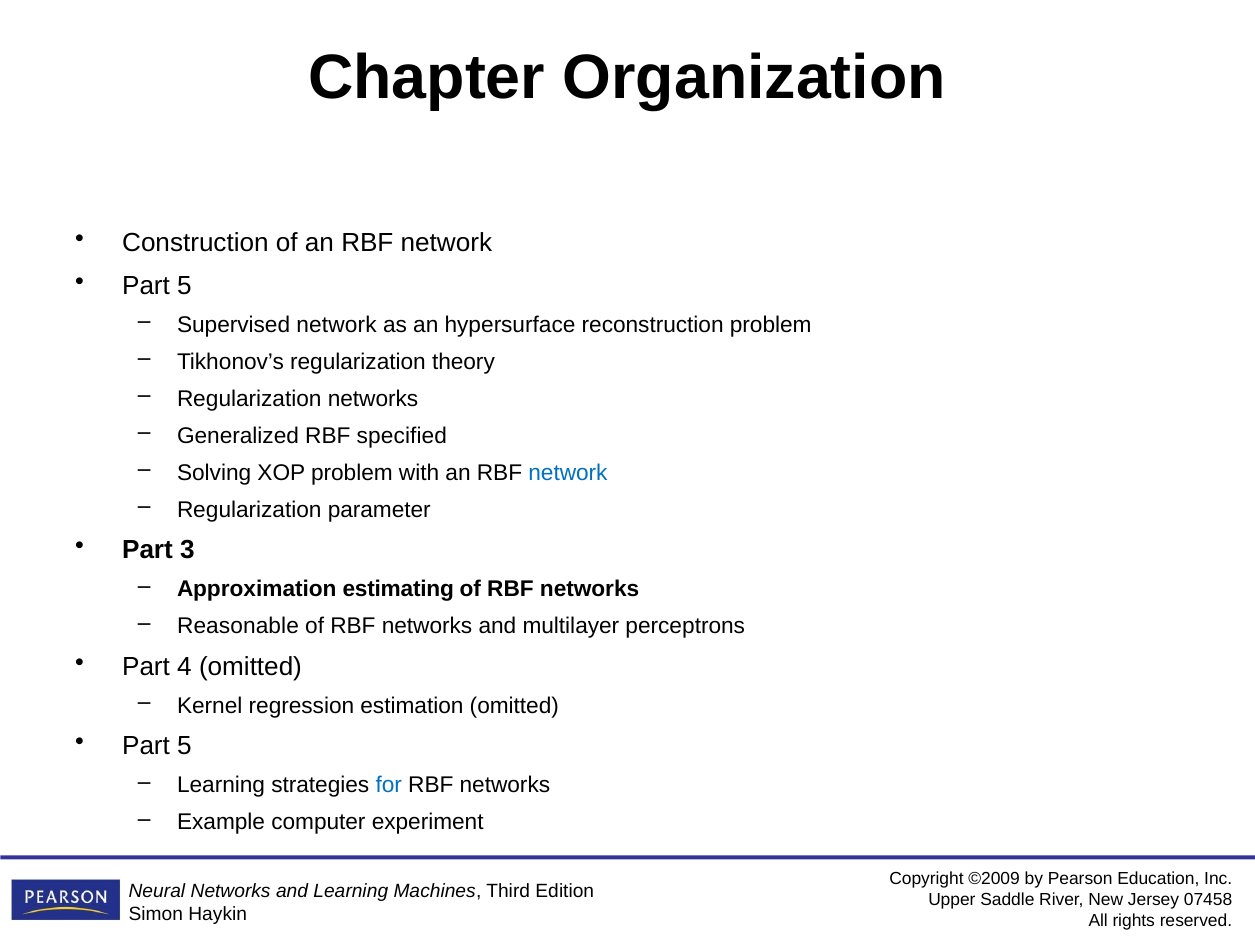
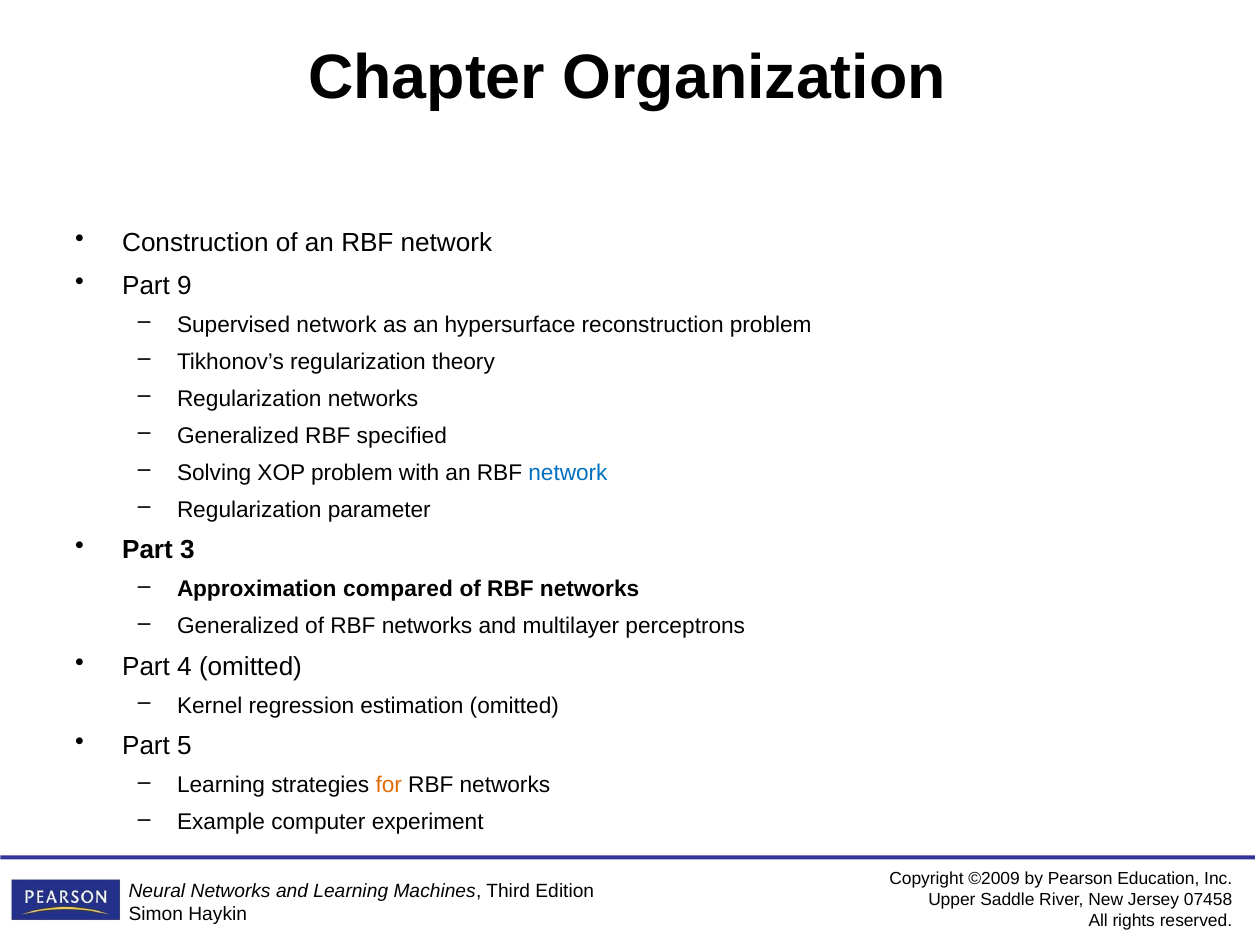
5 at (184, 286): 5 -> 9
estimating: estimating -> compared
Reasonable at (238, 626): Reasonable -> Generalized
for colour: blue -> orange
